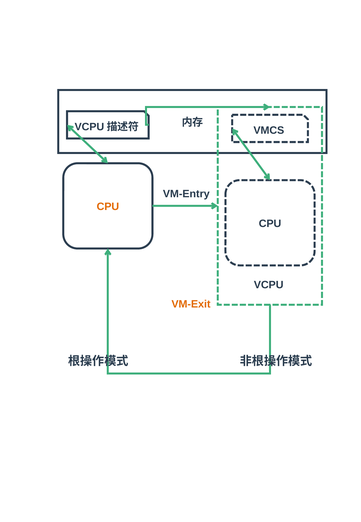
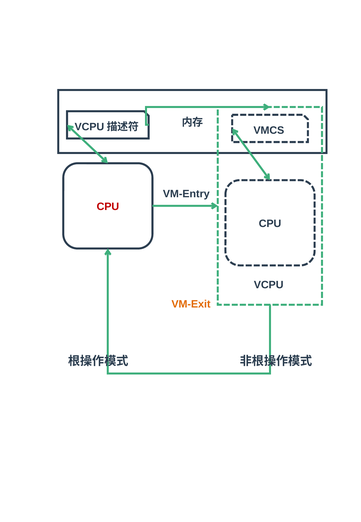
CPU at (108, 206) colour: orange -> red
